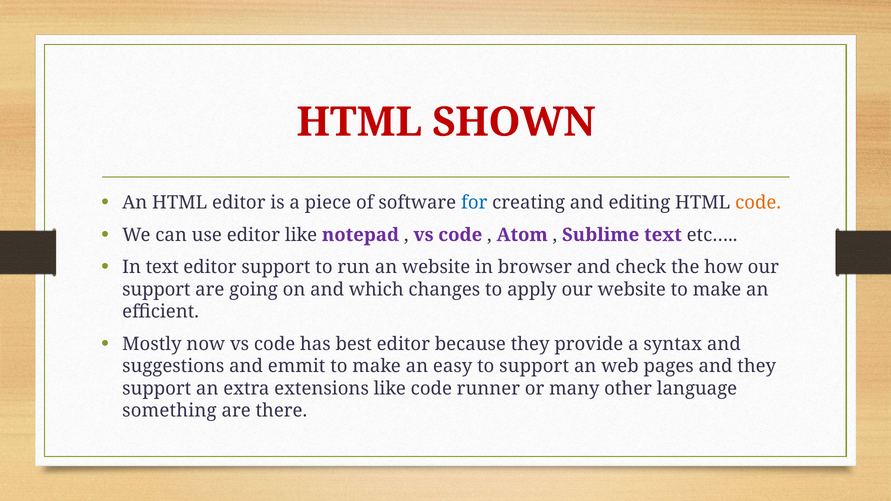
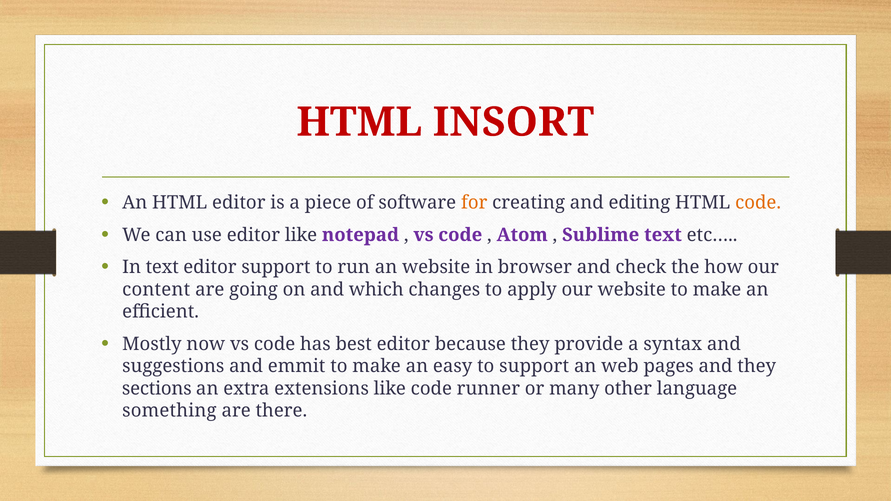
SHOWN: SHOWN -> INSORT
for colour: blue -> orange
support at (156, 290): support -> content
support at (157, 389): support -> sections
